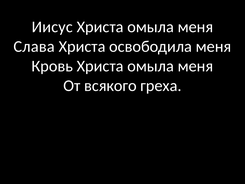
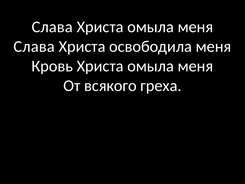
Иисус at (52, 27): Иисус -> Слава
